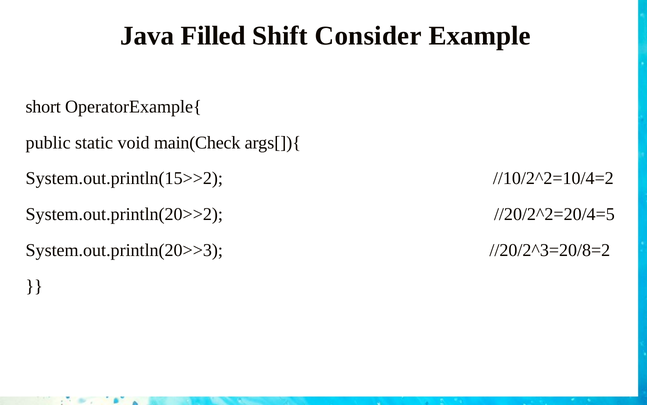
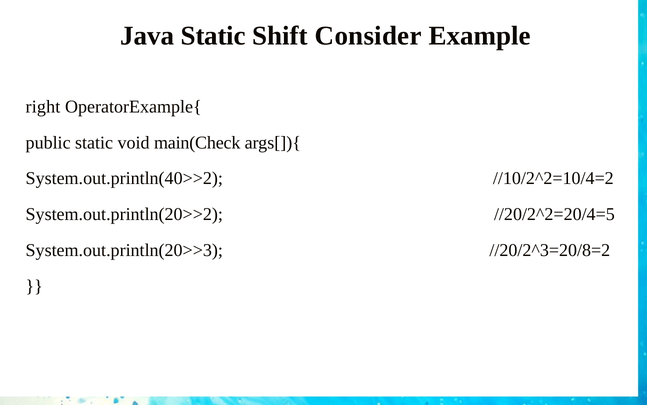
Java Filled: Filled -> Static
short: short -> right
System.out.println(15>>2: System.out.println(15>>2 -> System.out.println(40>>2
